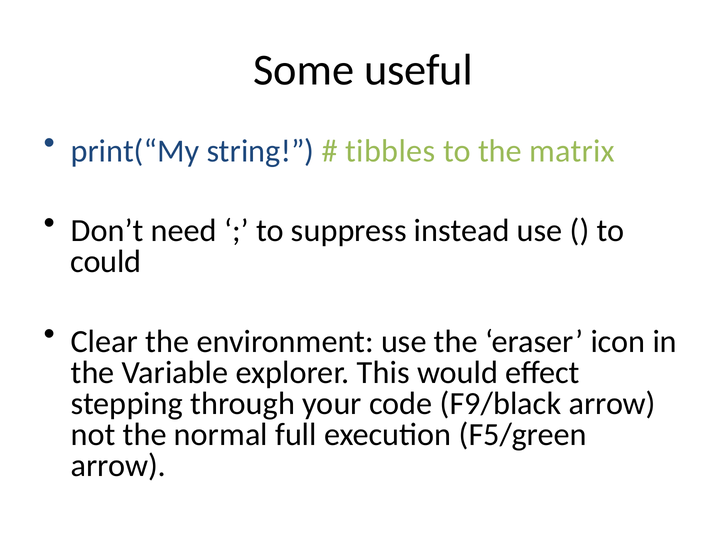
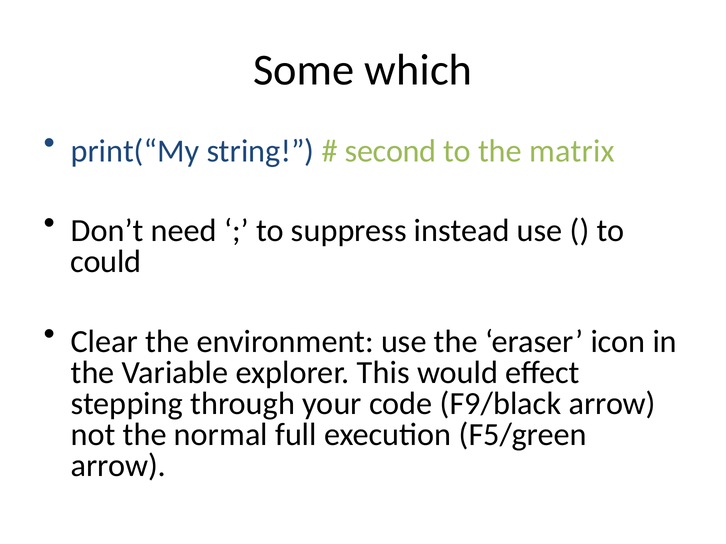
useful: useful -> which
tibbles: tibbles -> second
